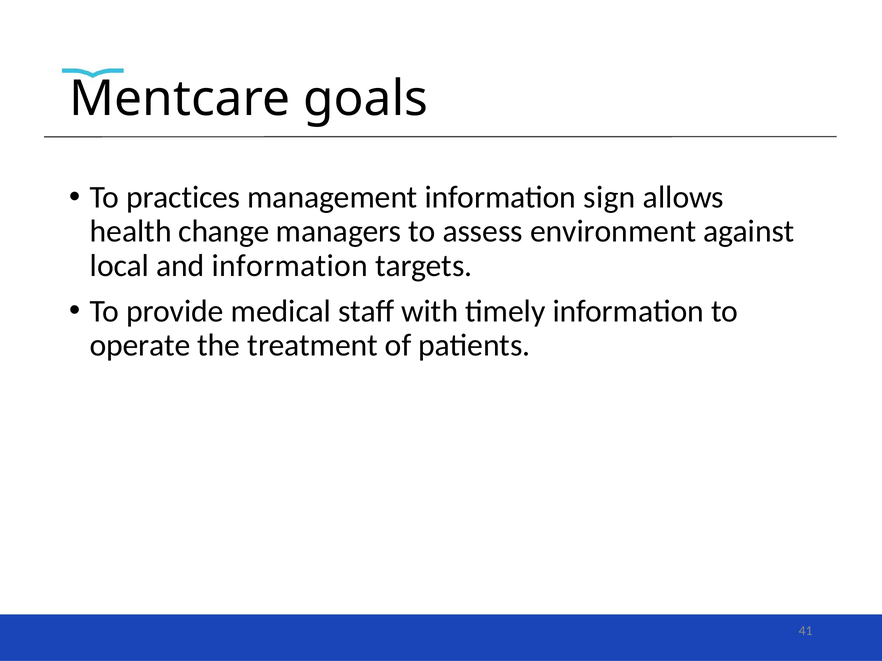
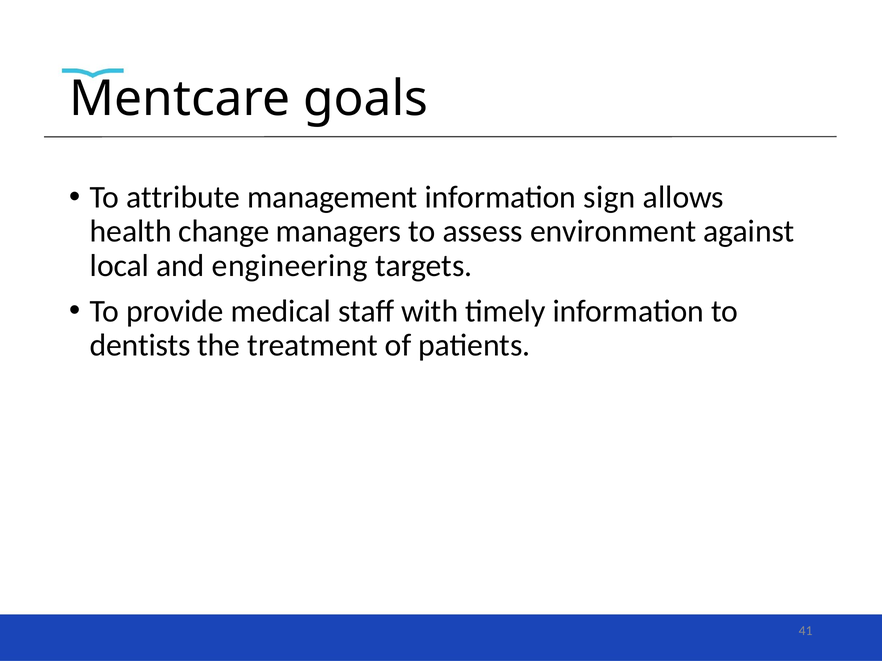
practices: practices -> attribute
and information: information -> engineering
operate: operate -> dentists
